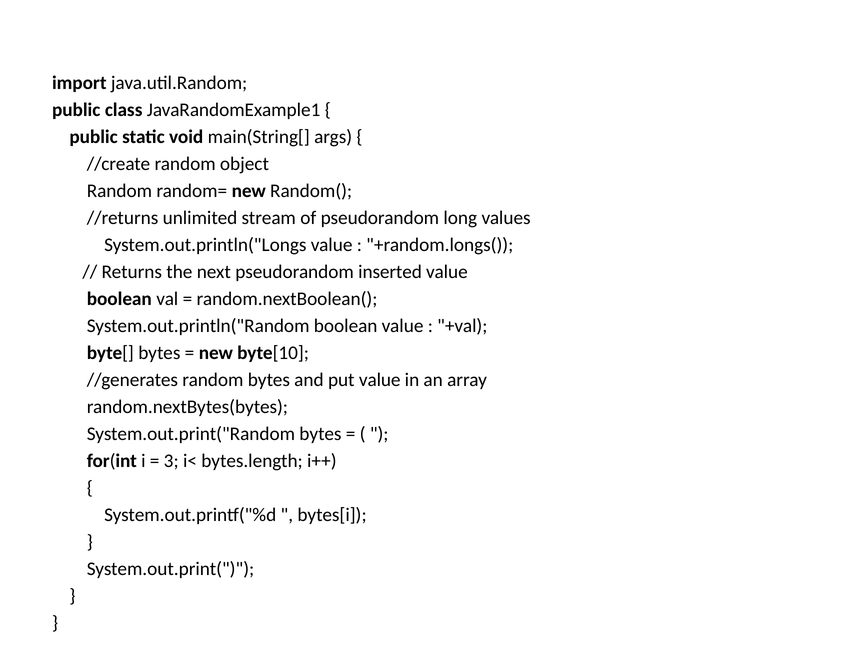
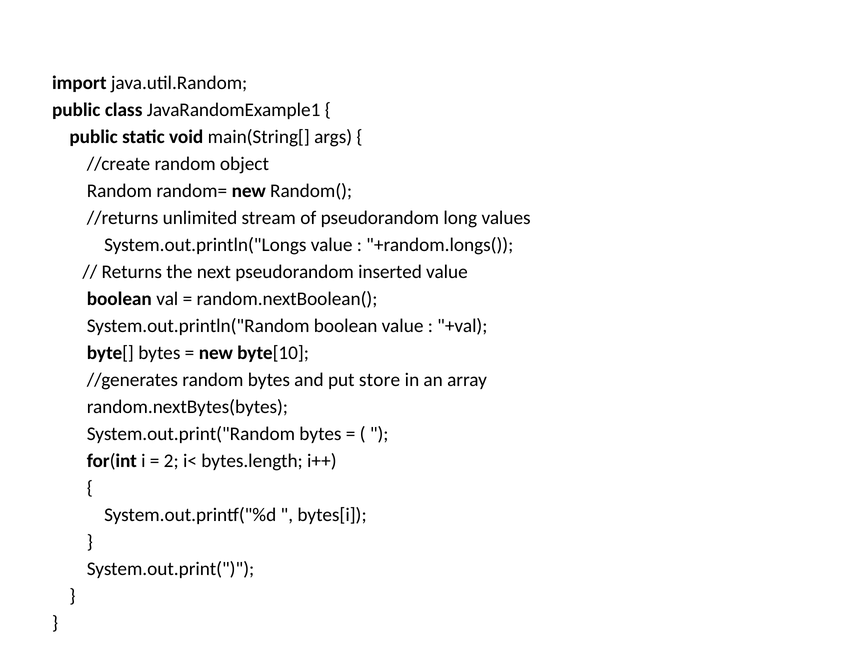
put value: value -> store
3: 3 -> 2
